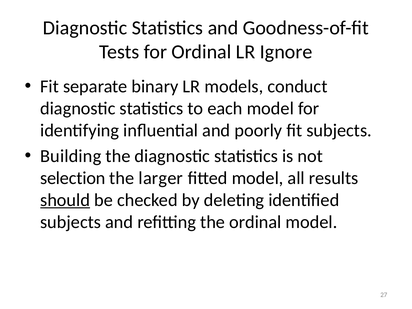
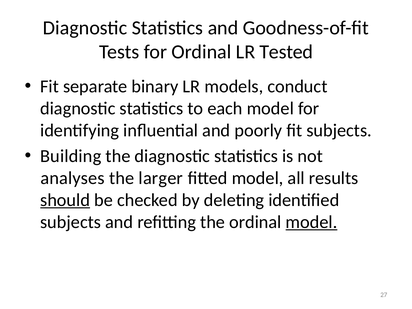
Ignore: Ignore -> Tested
selection: selection -> analyses
model at (312, 222) underline: none -> present
